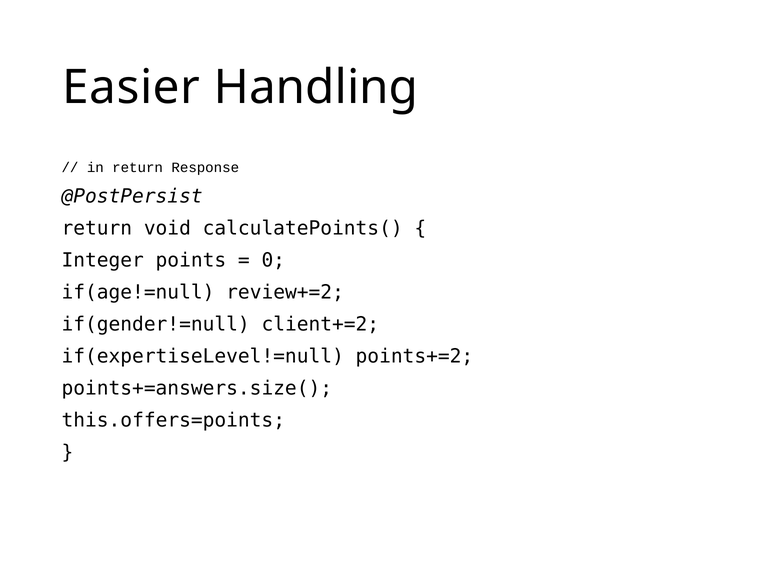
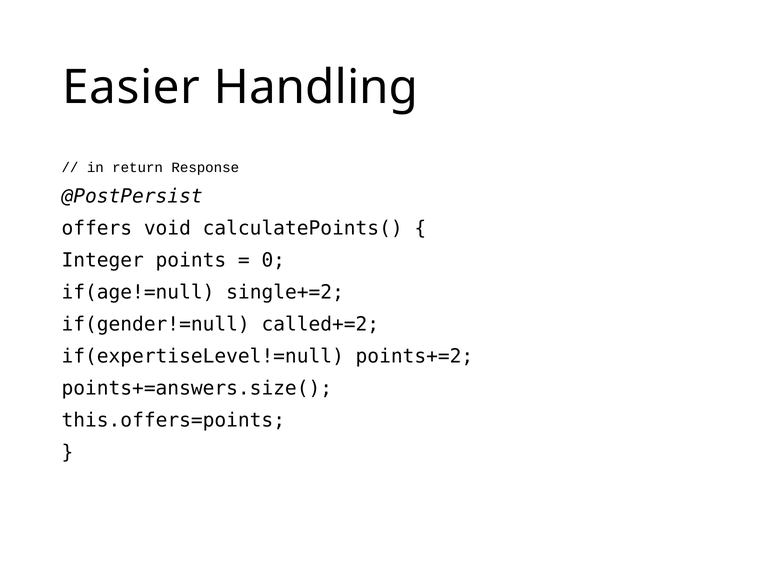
return at (97, 229): return -> offers
review+=2: review+=2 -> single+=2
client+=2: client+=2 -> called+=2
